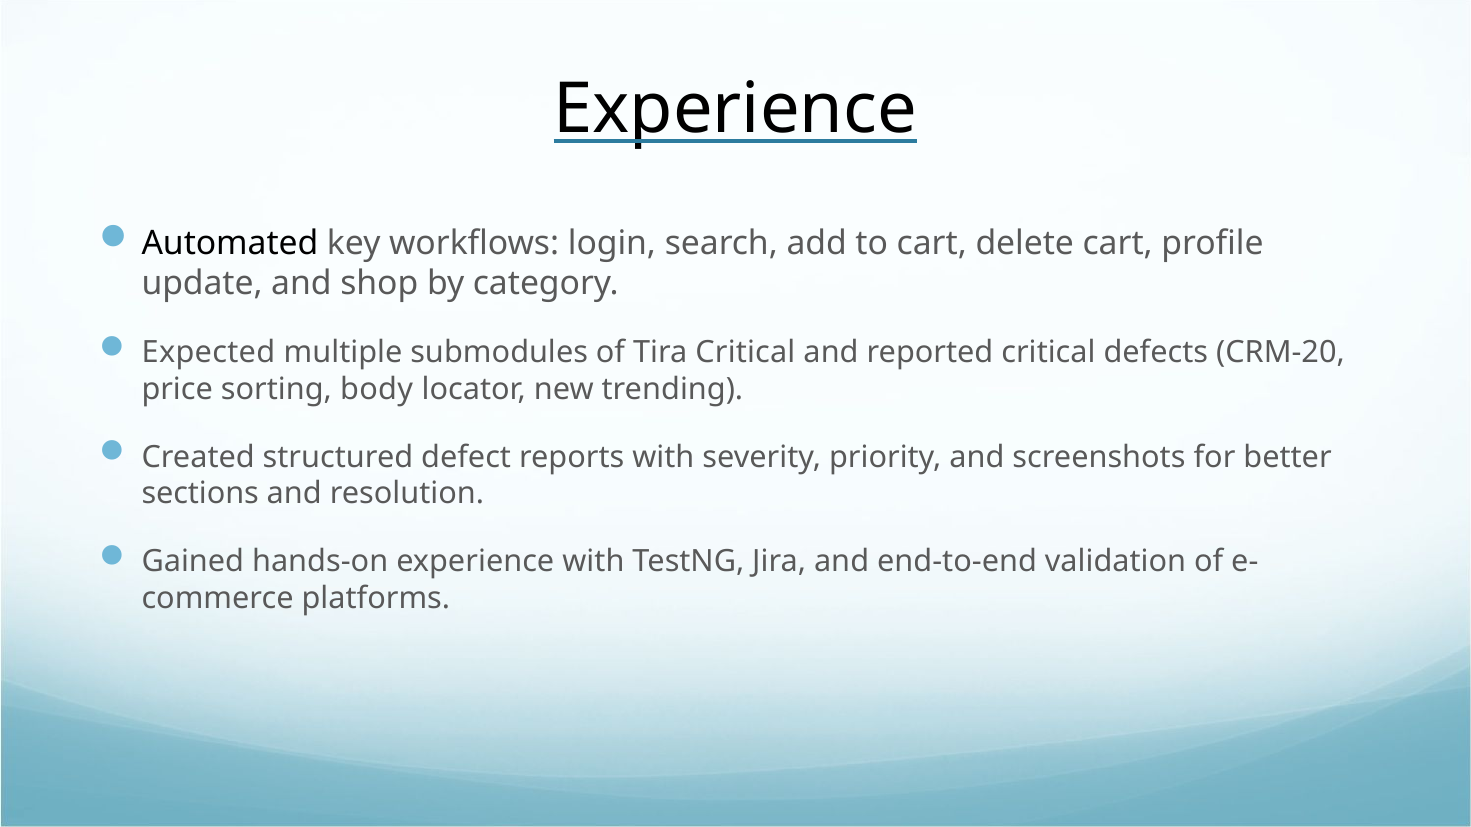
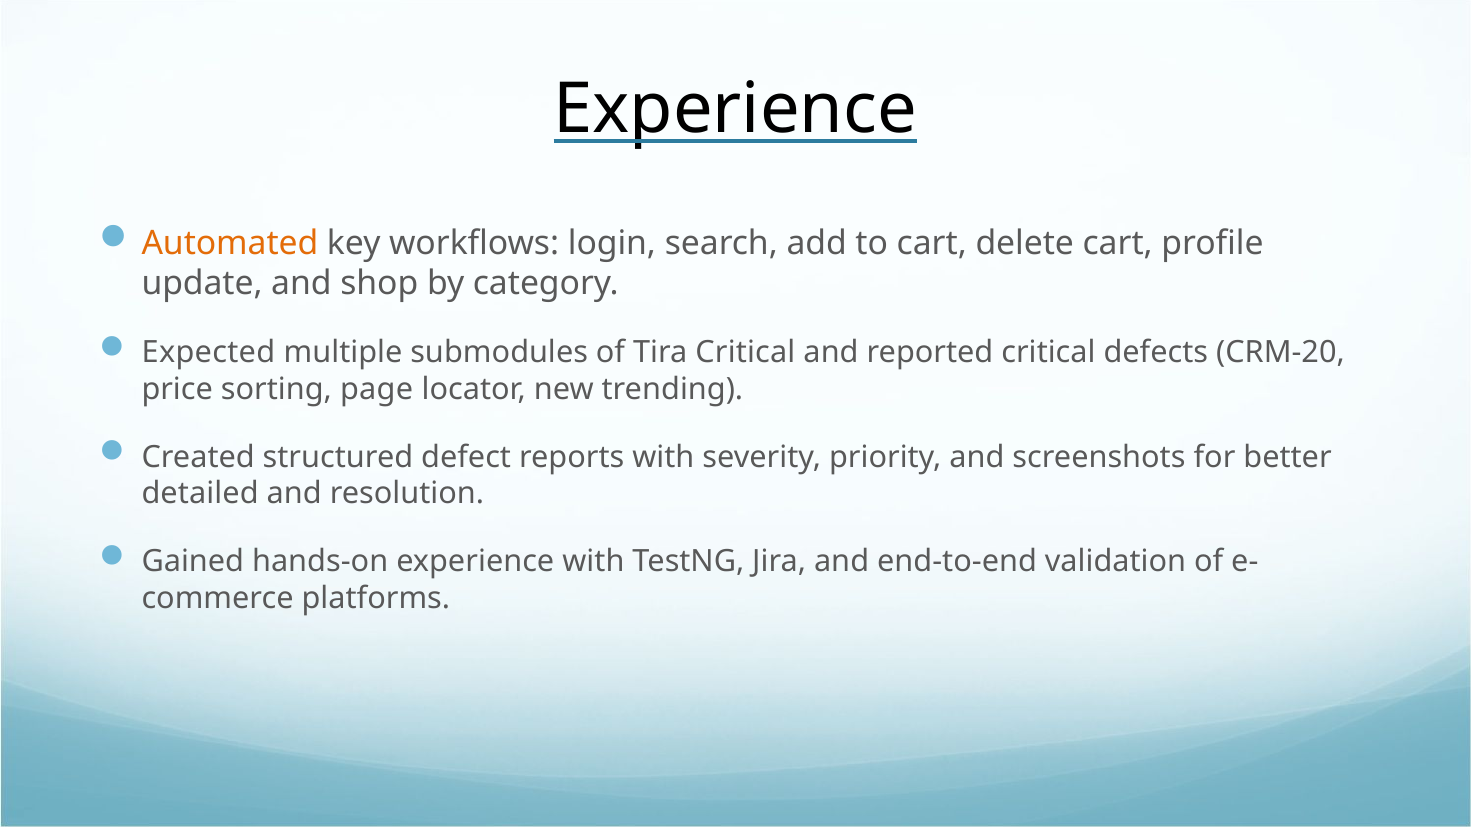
Automated colour: black -> orange
body: body -> page
sections: sections -> detailed
